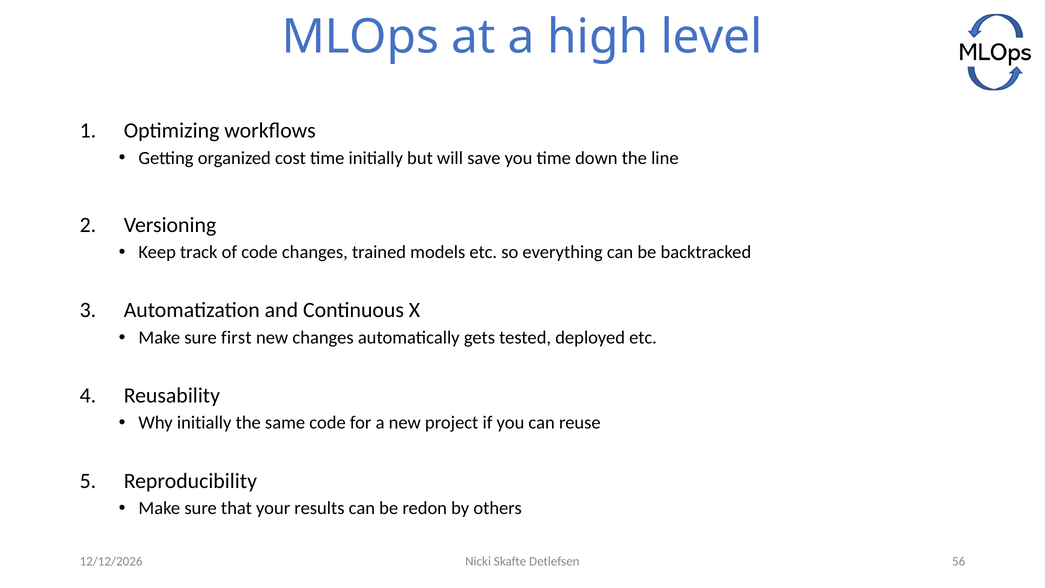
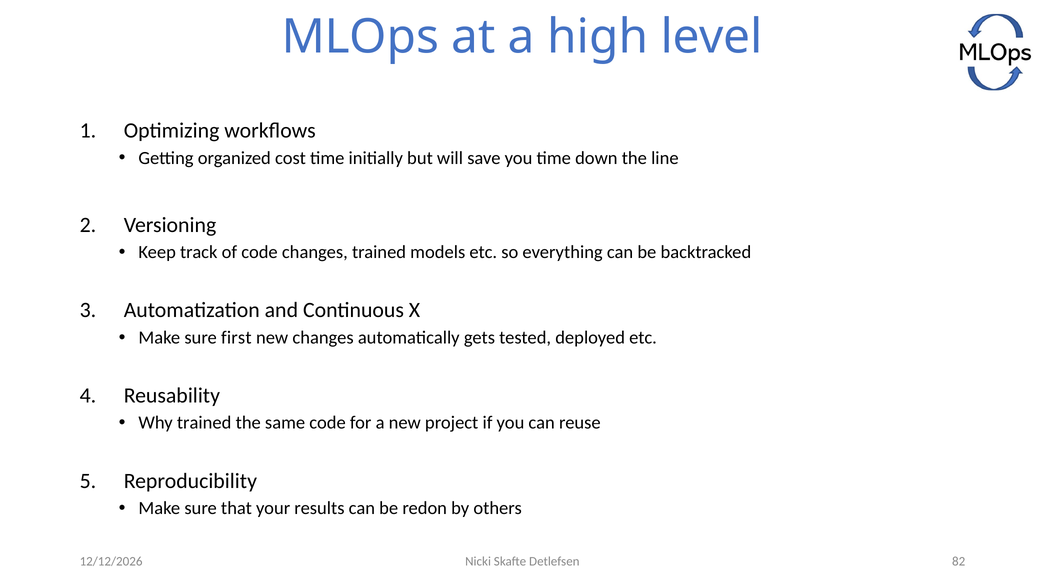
Why initially: initially -> trained
56: 56 -> 82
